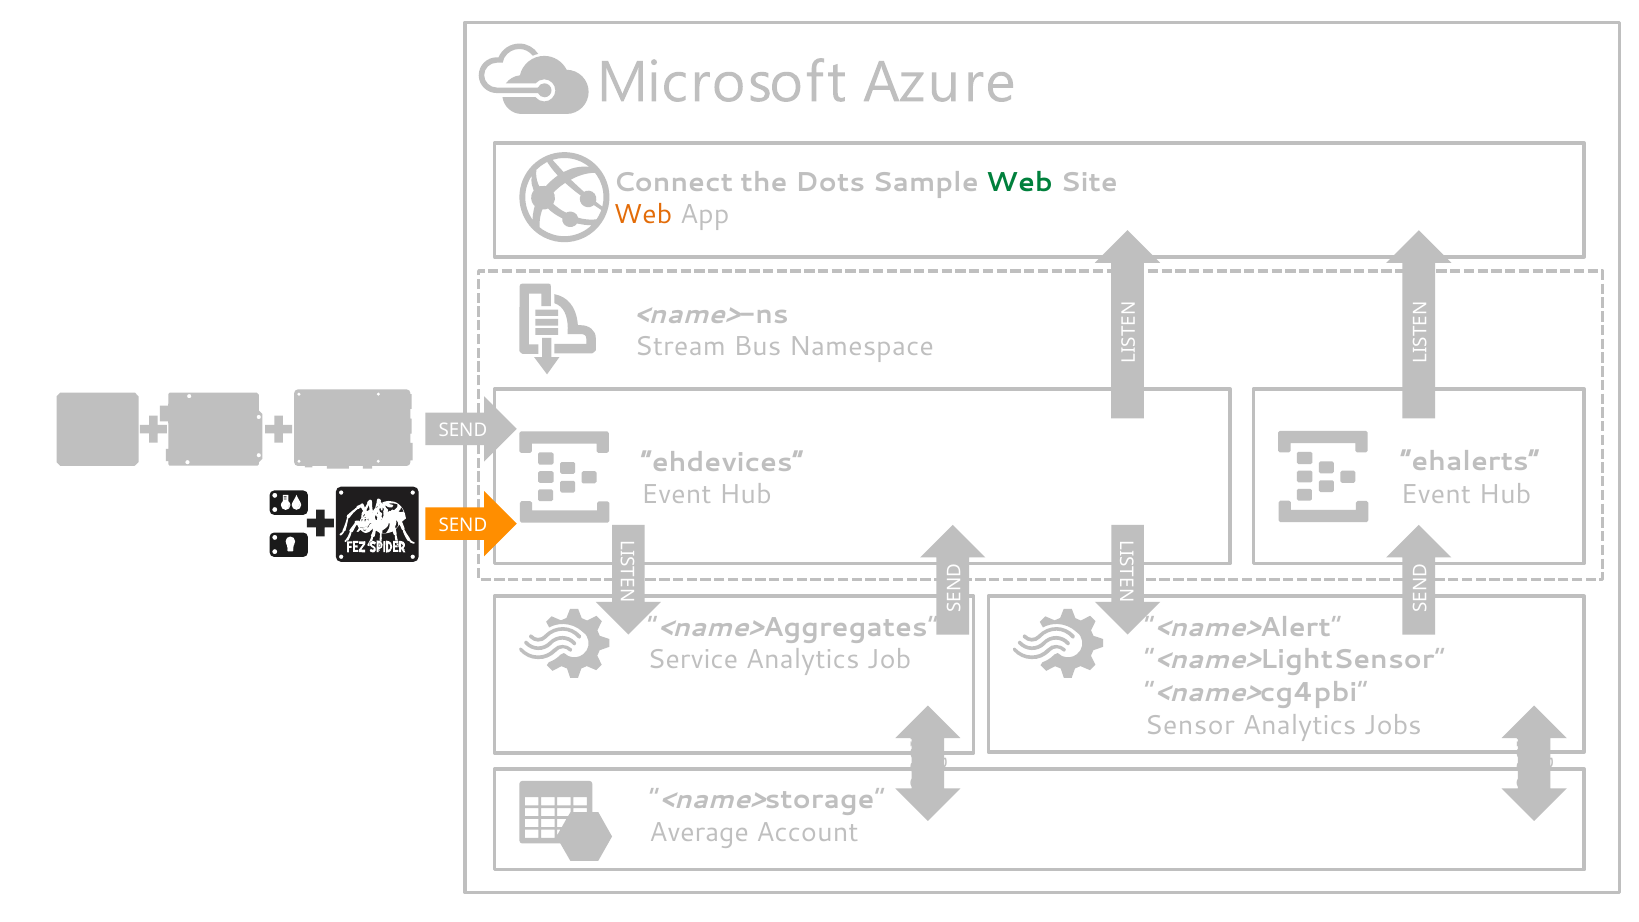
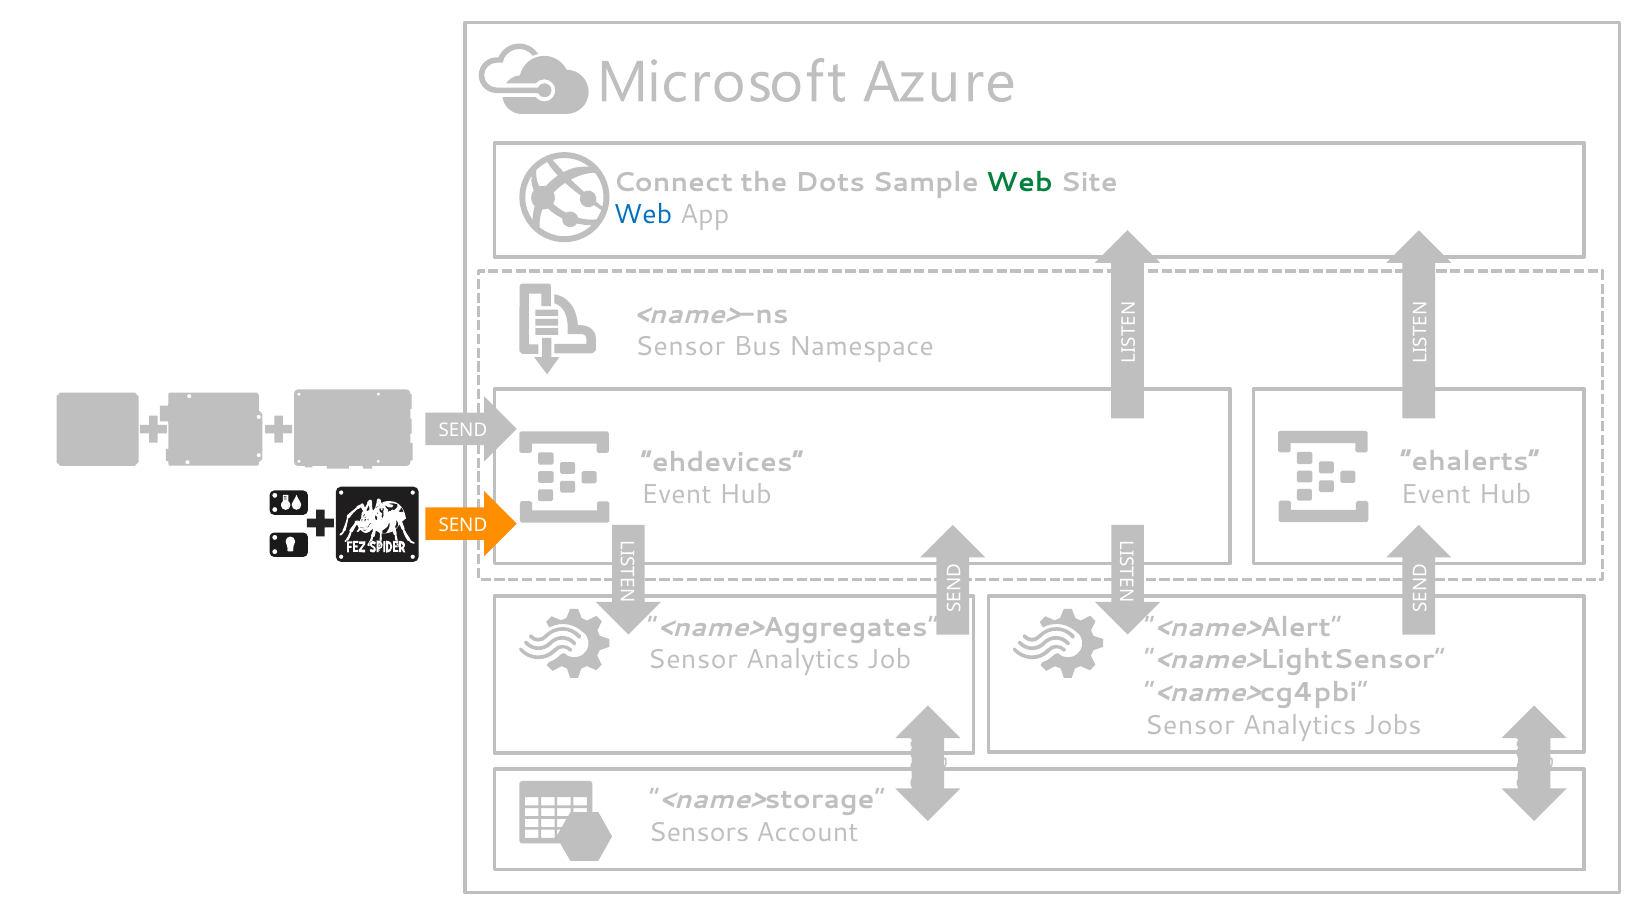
Web at (643, 215) colour: orange -> blue
Stream at (680, 347): Stream -> Sensor
Service at (693, 660): Service -> Sensor
Average: Average -> Sensors
